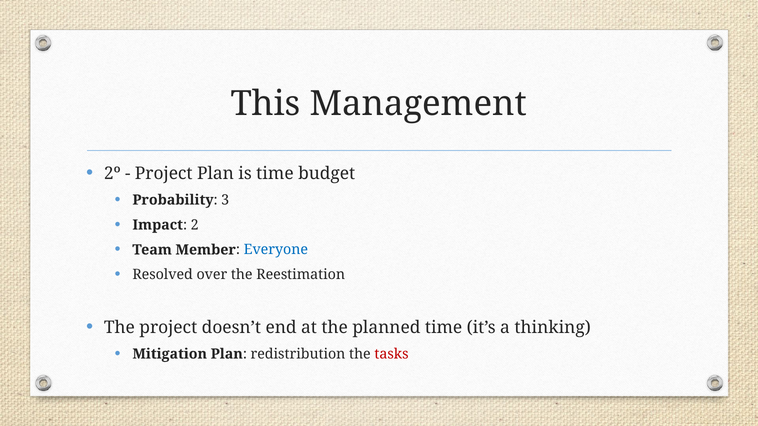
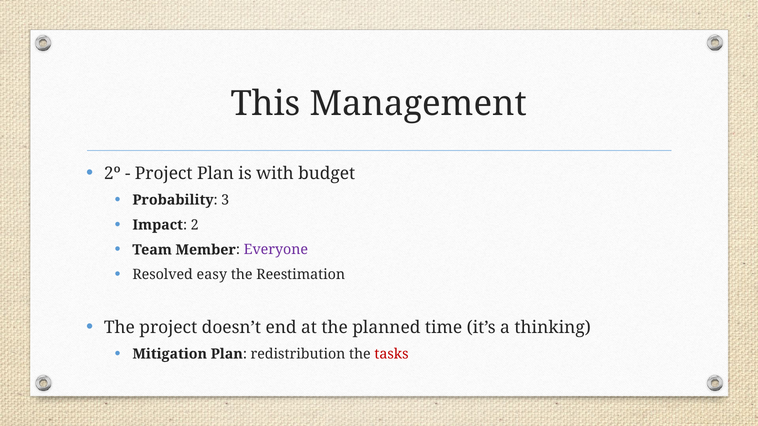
is time: time -> with
Everyone colour: blue -> purple
over: over -> easy
